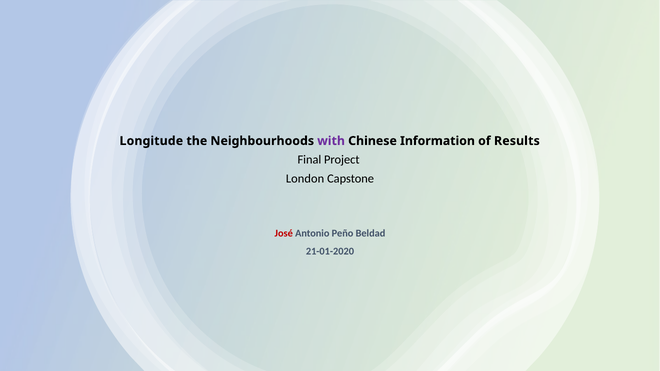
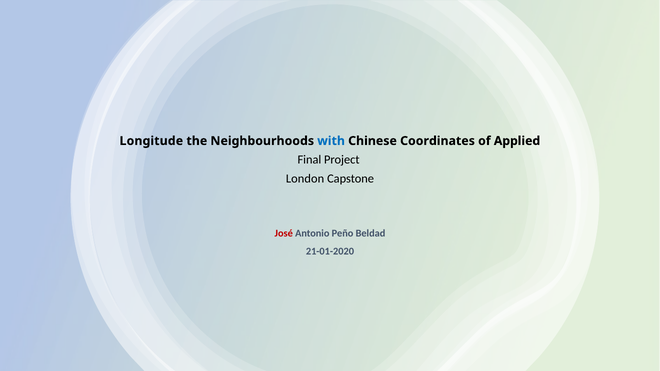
with colour: purple -> blue
Information: Information -> Coordinates
Results: Results -> Applied
